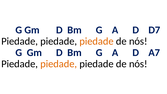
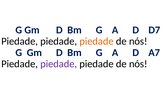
piedade at (59, 64) colour: orange -> purple
